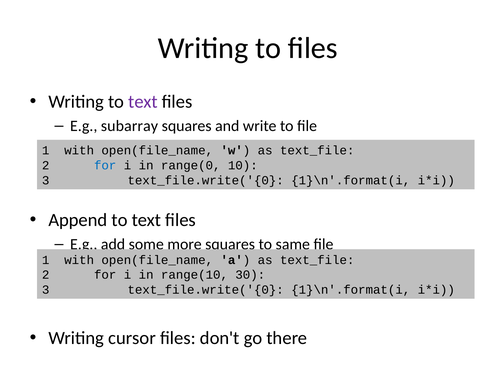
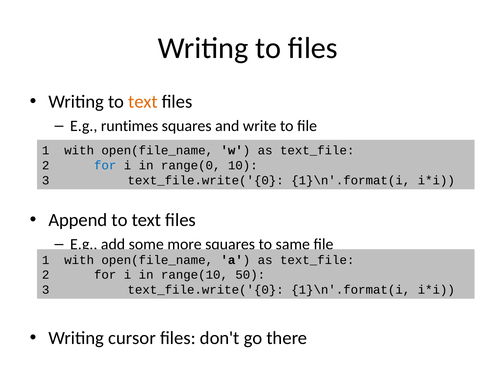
text at (143, 102) colour: purple -> orange
subarray: subarray -> runtimes
30: 30 -> 50
